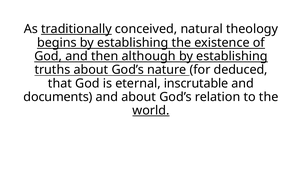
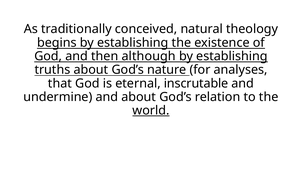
traditionally underline: present -> none
deduced: deduced -> analyses
documents: documents -> undermine
